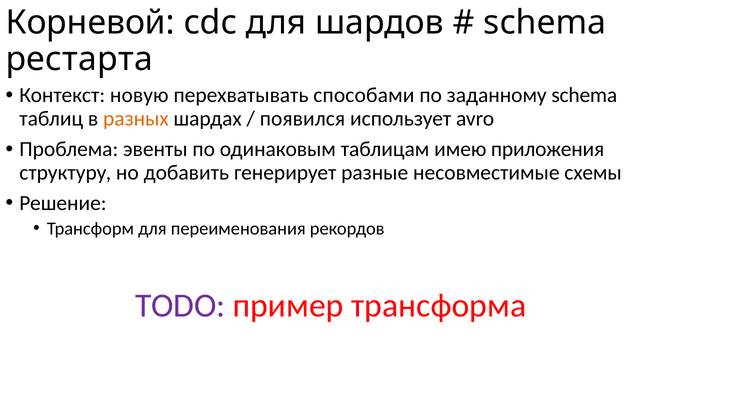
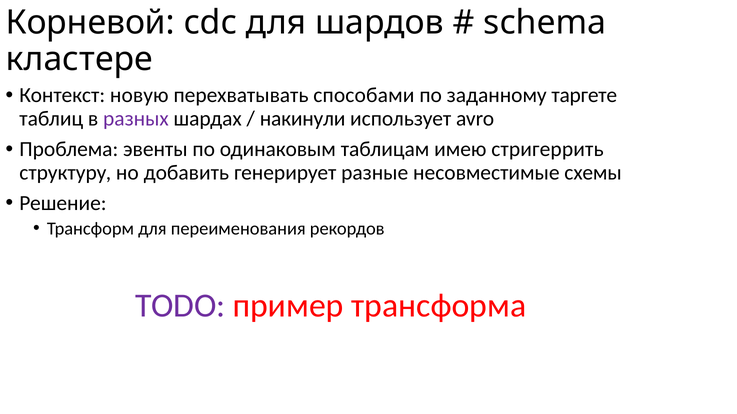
рестарта: рестарта -> кластере
заданному schema: schema -> таргете
разных colour: orange -> purple
появился: появился -> накинули
приложения: приложения -> стригеррить
